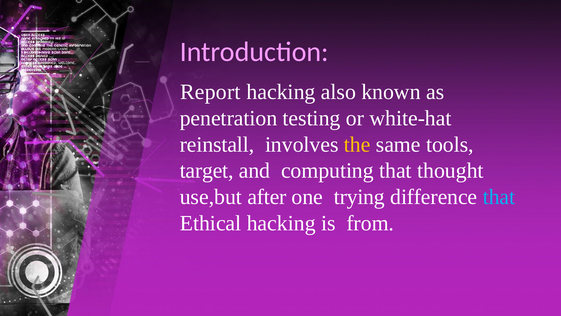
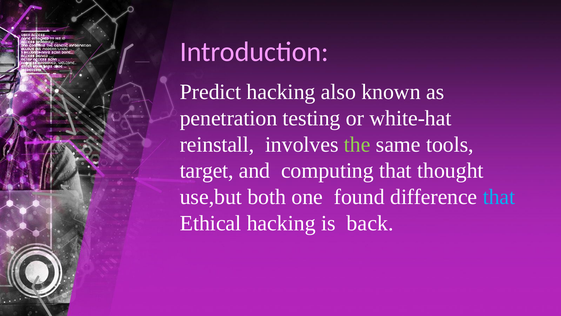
Report: Report -> Predict
the colour: yellow -> light green
after: after -> both
trying: trying -> found
from: from -> back
